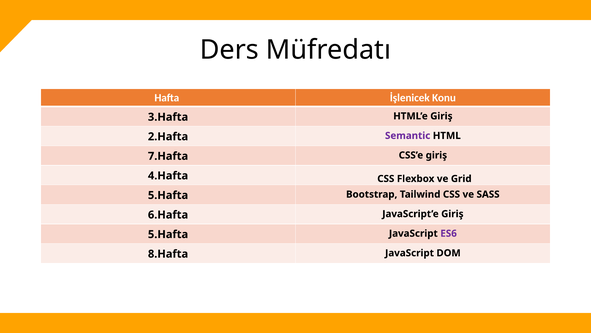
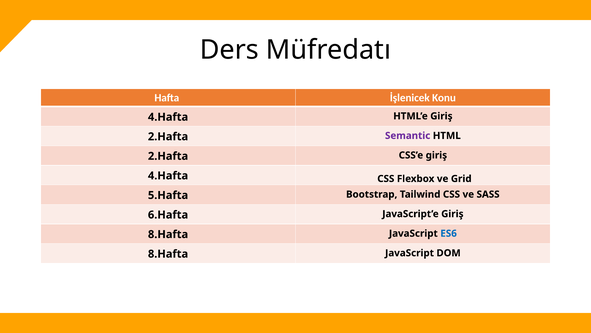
3.Hafta at (168, 117): 3.Hafta -> 4.Hafta
7.Hafta at (168, 156): 7.Hafta -> 2.Hafta
5.Hafta at (168, 234): 5.Hafta -> 8.Hafta
ES6 colour: purple -> blue
